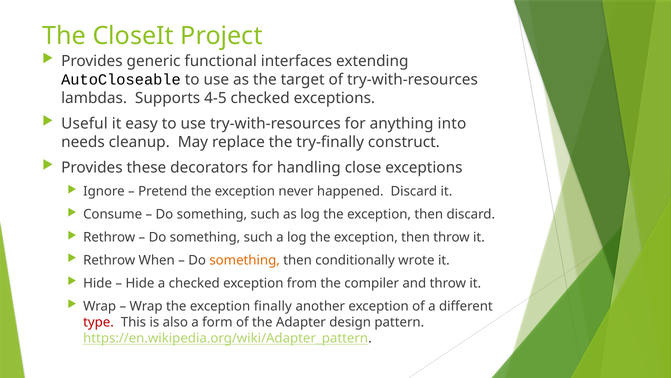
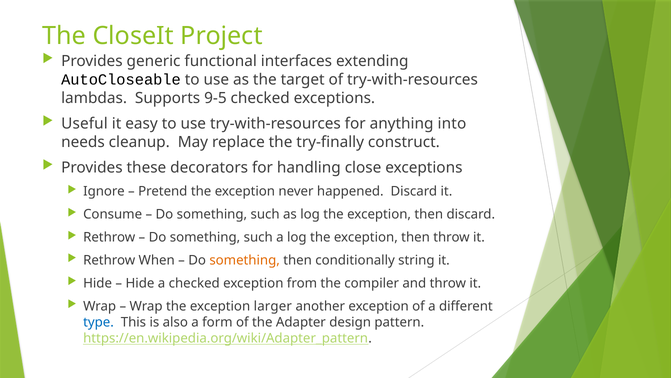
4-5: 4-5 -> 9-5
wrote: wrote -> string
finally: finally -> larger
type colour: red -> blue
